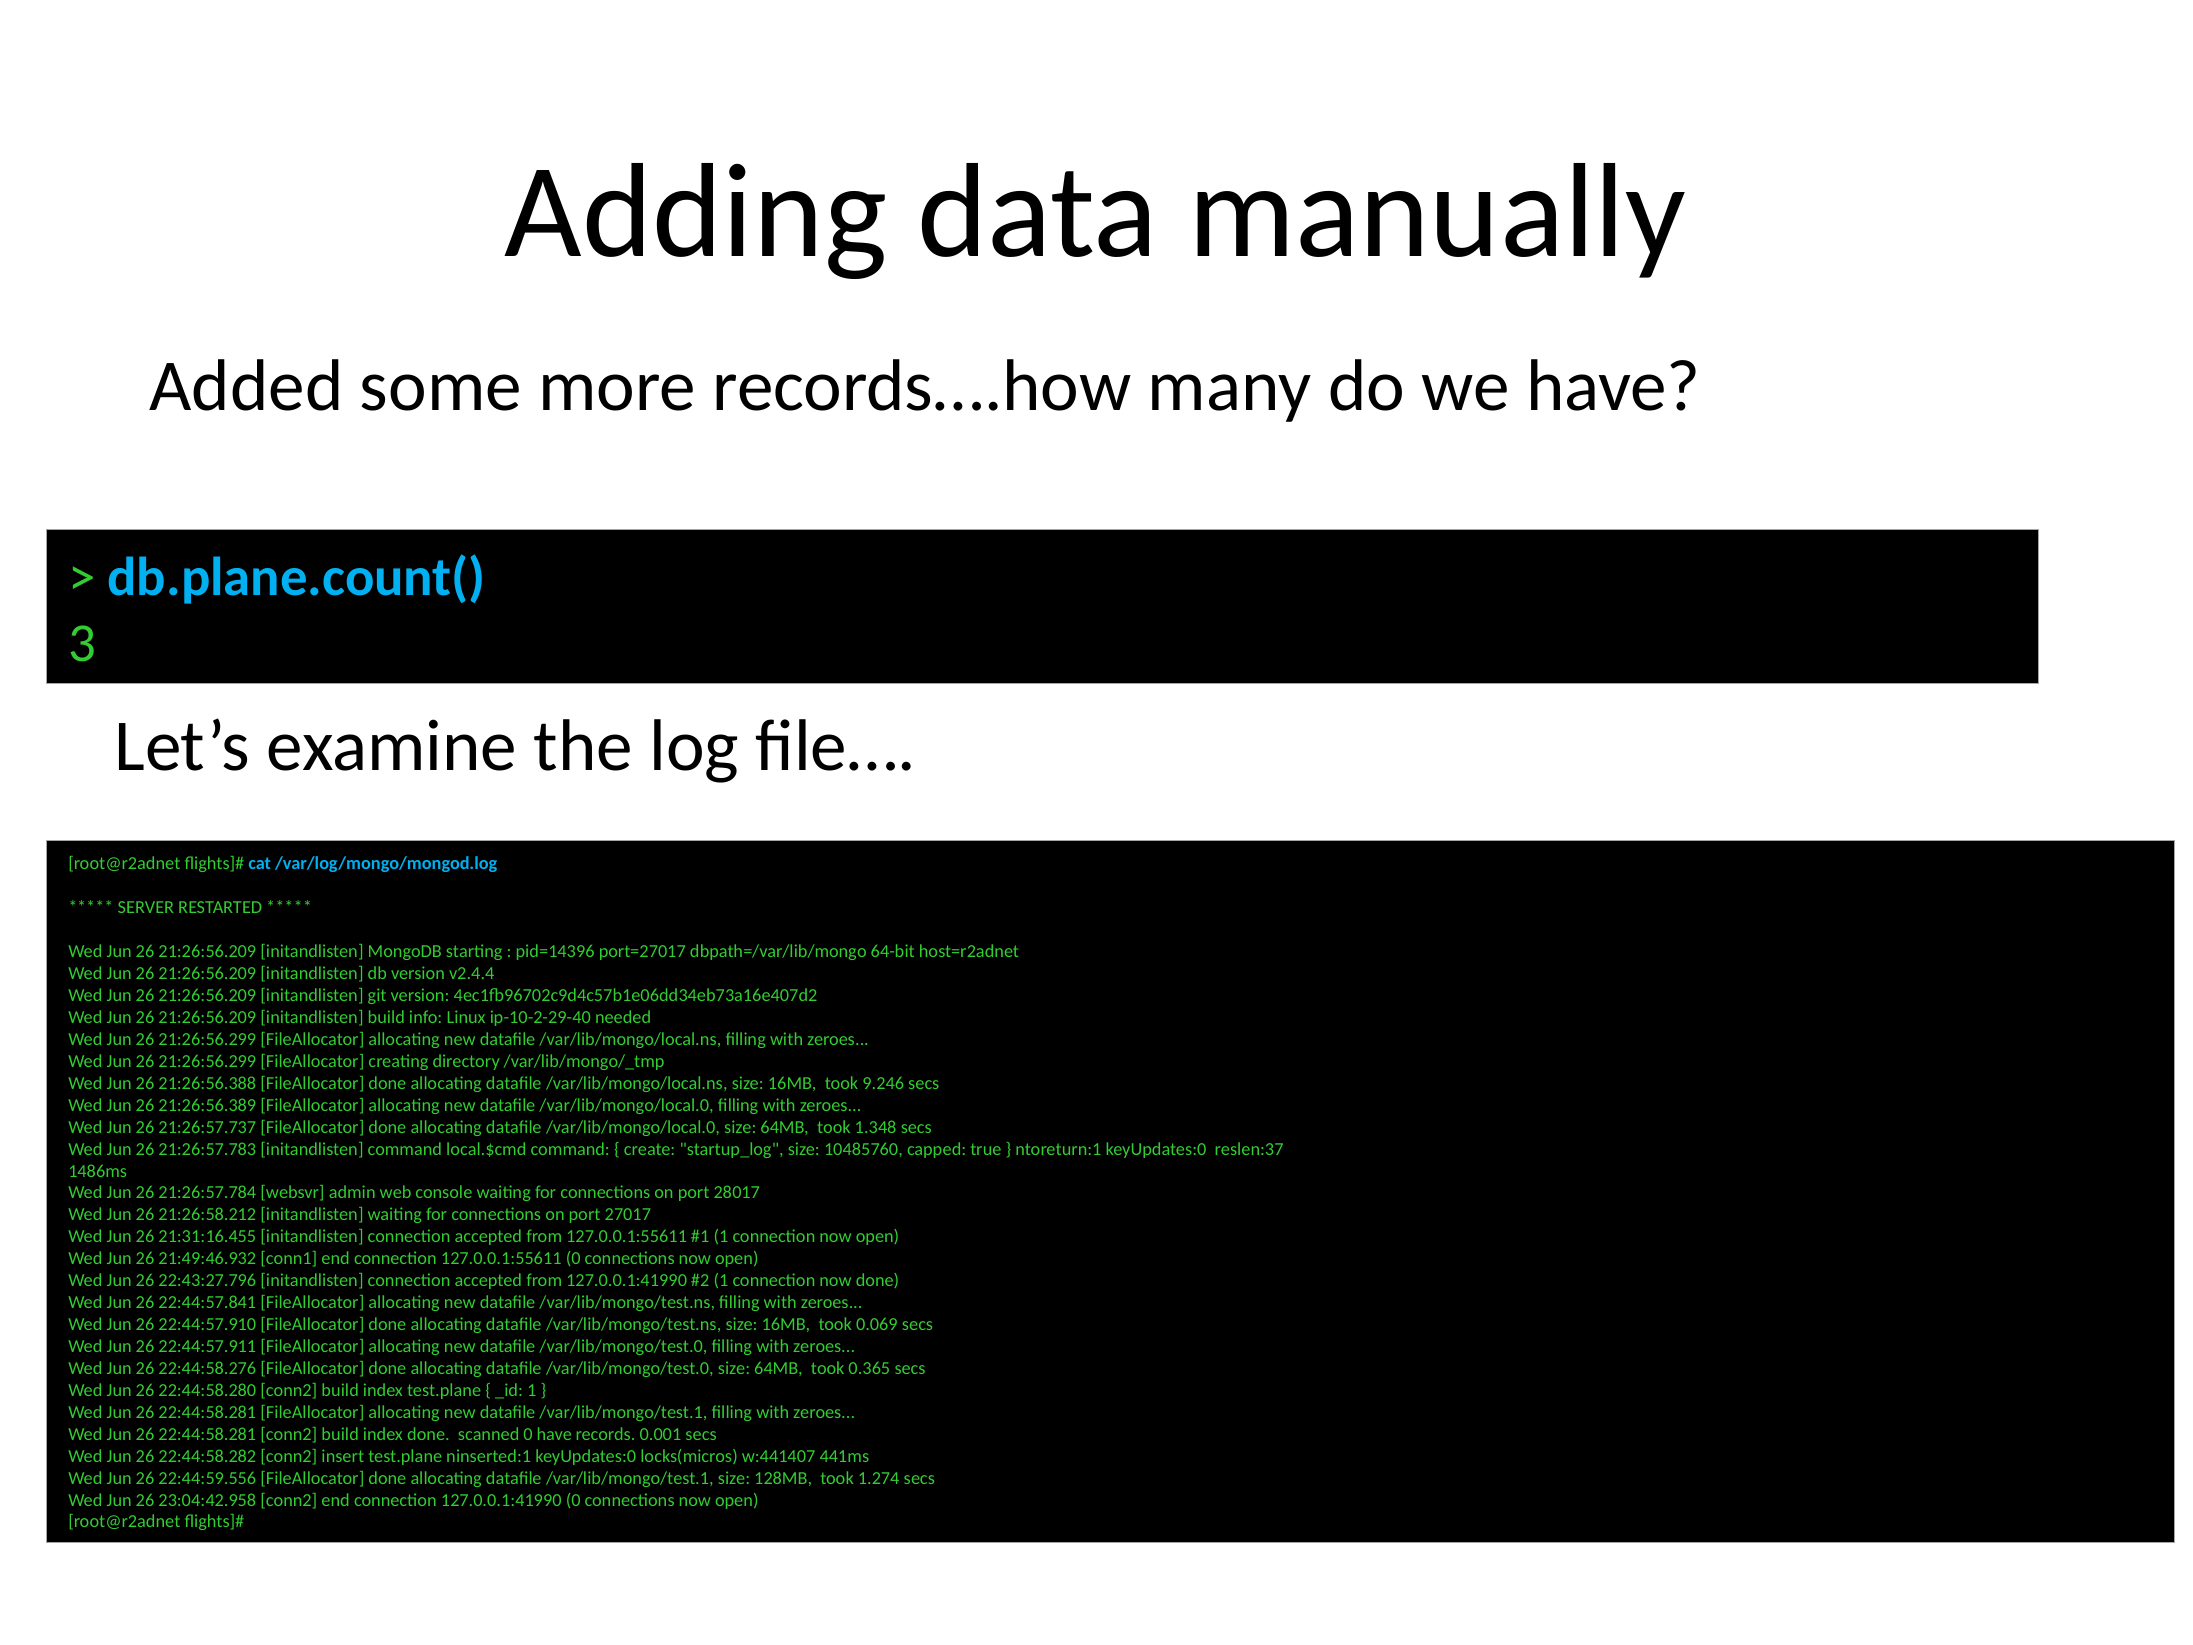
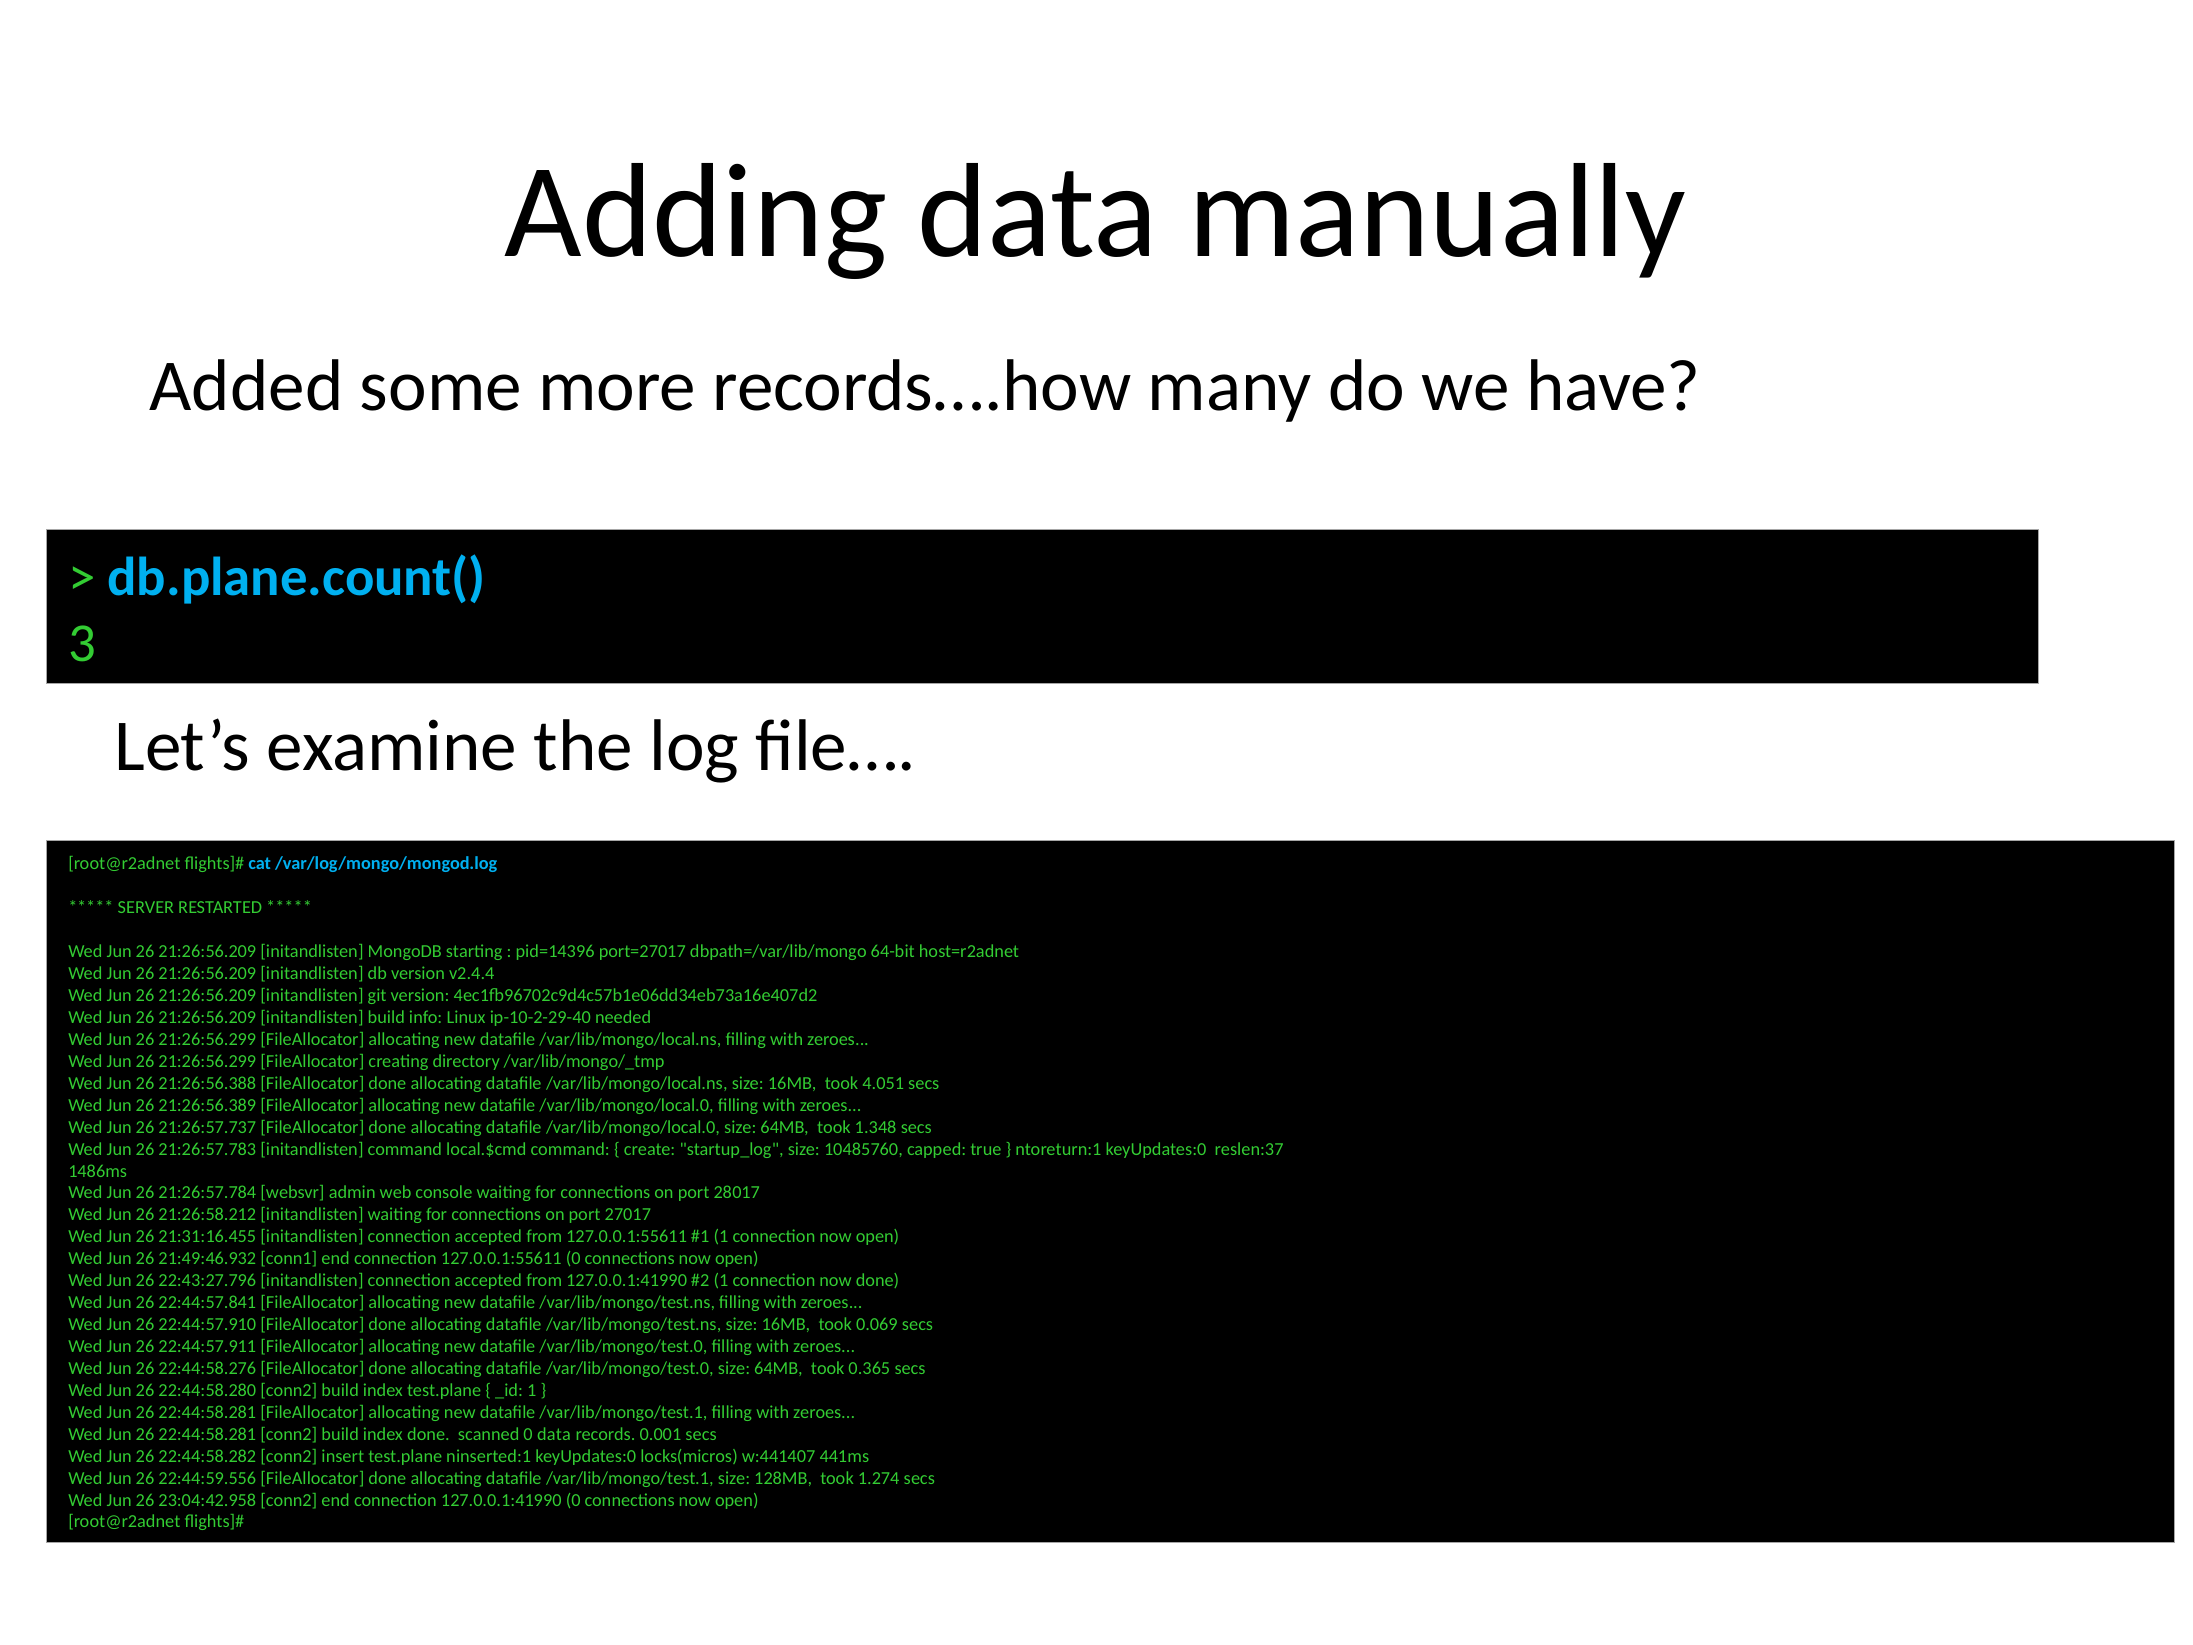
9.246: 9.246 -> 4.051
0 have: have -> data
